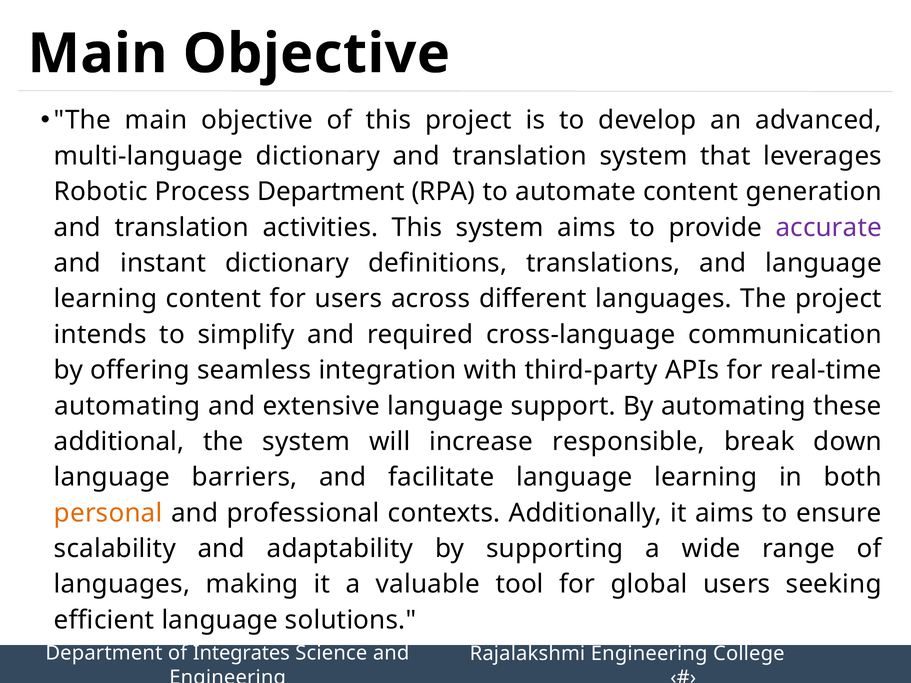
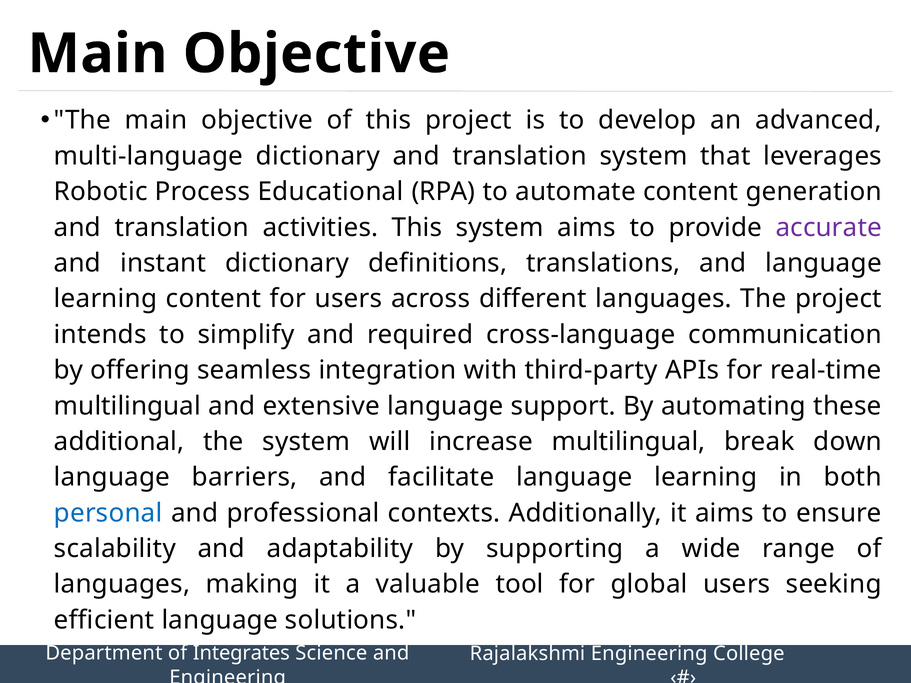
Process Department: Department -> Educational
automating at (127, 406): automating -> multilingual
increase responsible: responsible -> multilingual
personal colour: orange -> blue
